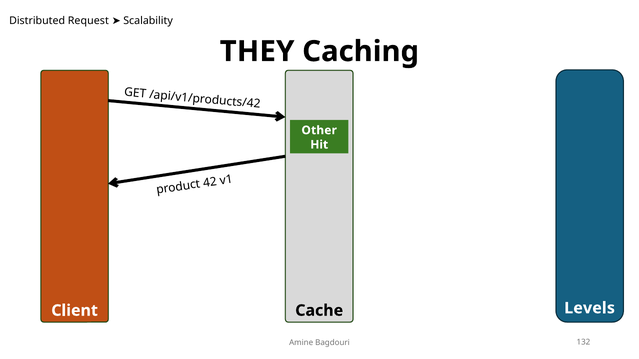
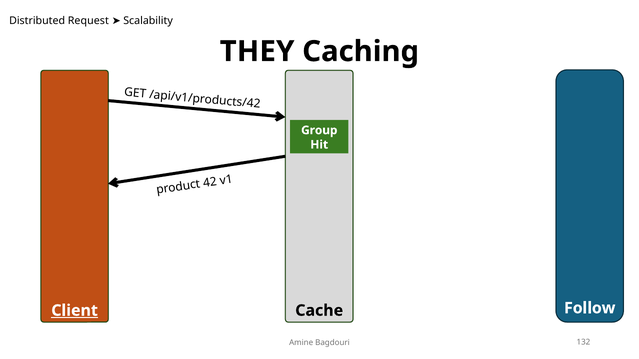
Other: Other -> Group
Levels: Levels -> Follow
Client underline: none -> present
